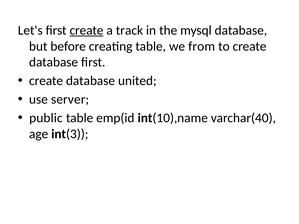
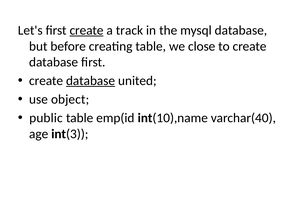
from: from -> close
database at (91, 81) underline: none -> present
server: server -> object
